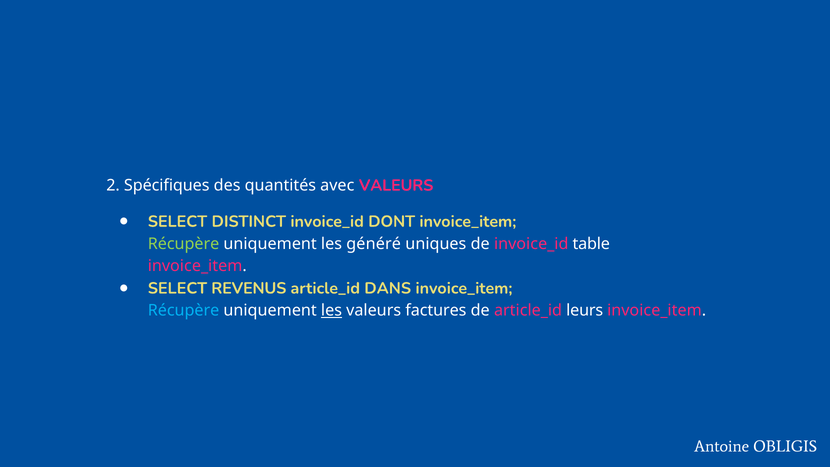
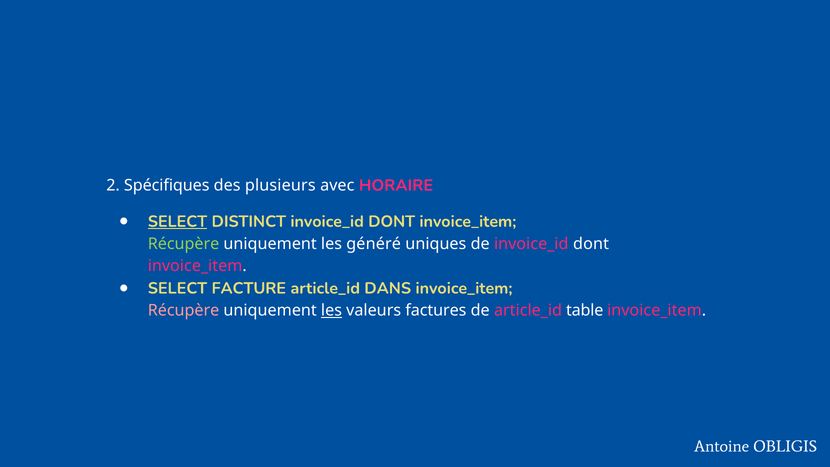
quantités: quantités -> plusieurs
avec VALEURS: VALEURS -> HORAIRE
SELECT at (177, 221) underline: none -> present
de invoice_id table: table -> dont
REVENUS: REVENUS -> FACTURE
Récupère at (184, 310) colour: light blue -> pink
leurs: leurs -> table
